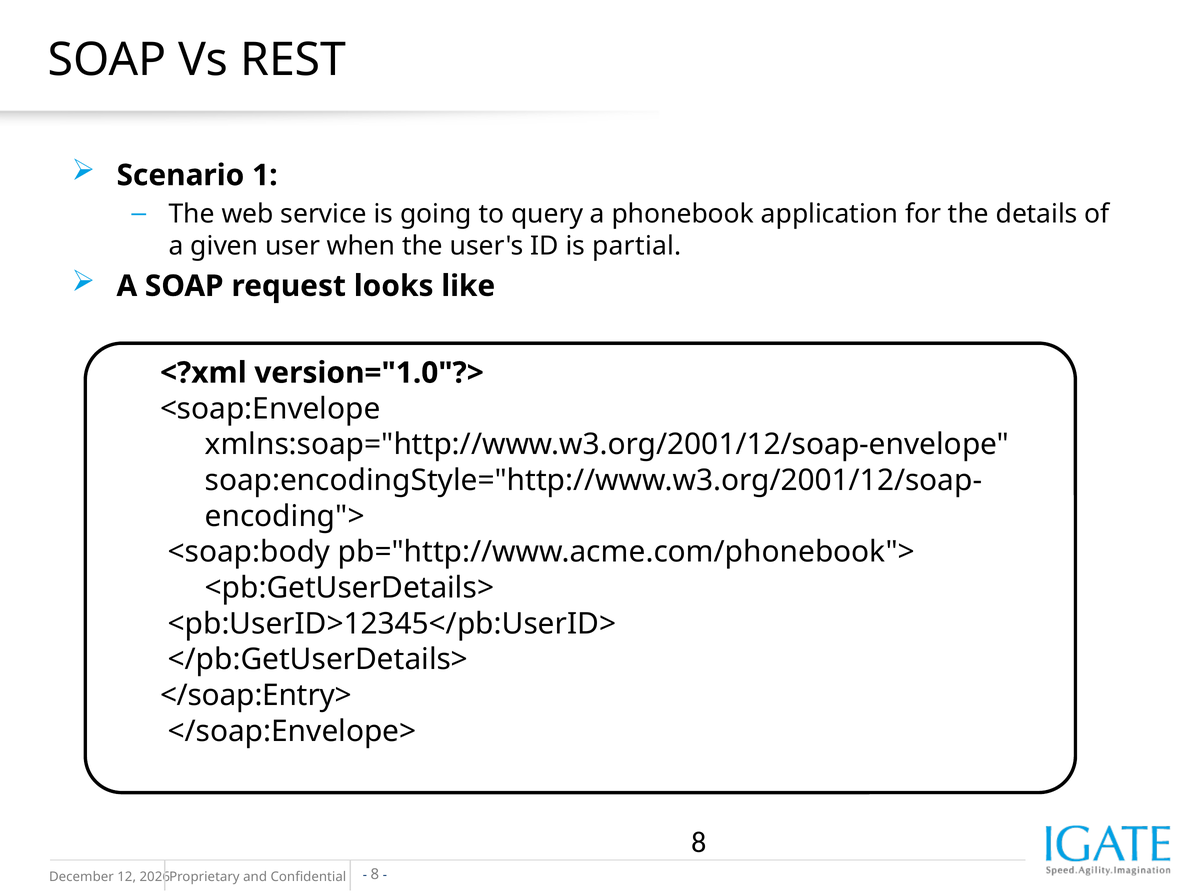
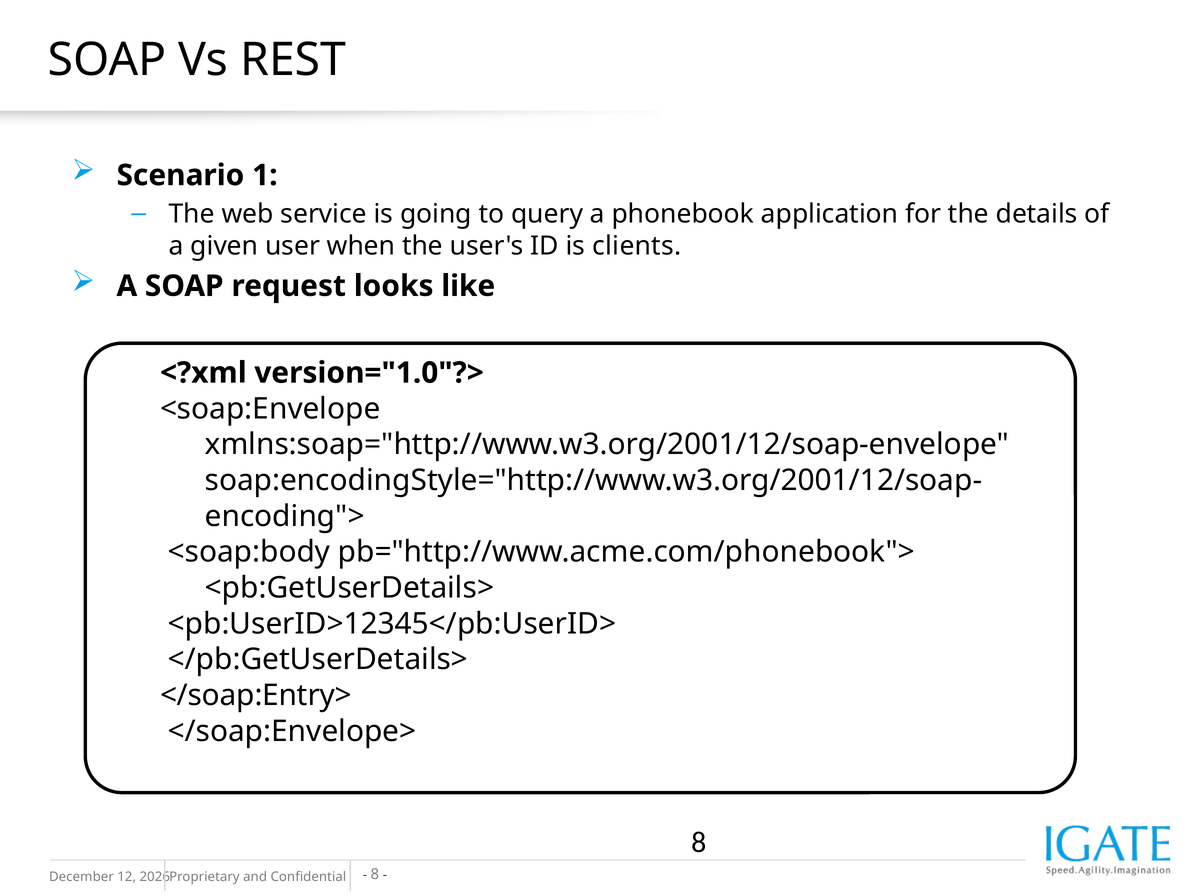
partial: partial -> clients
